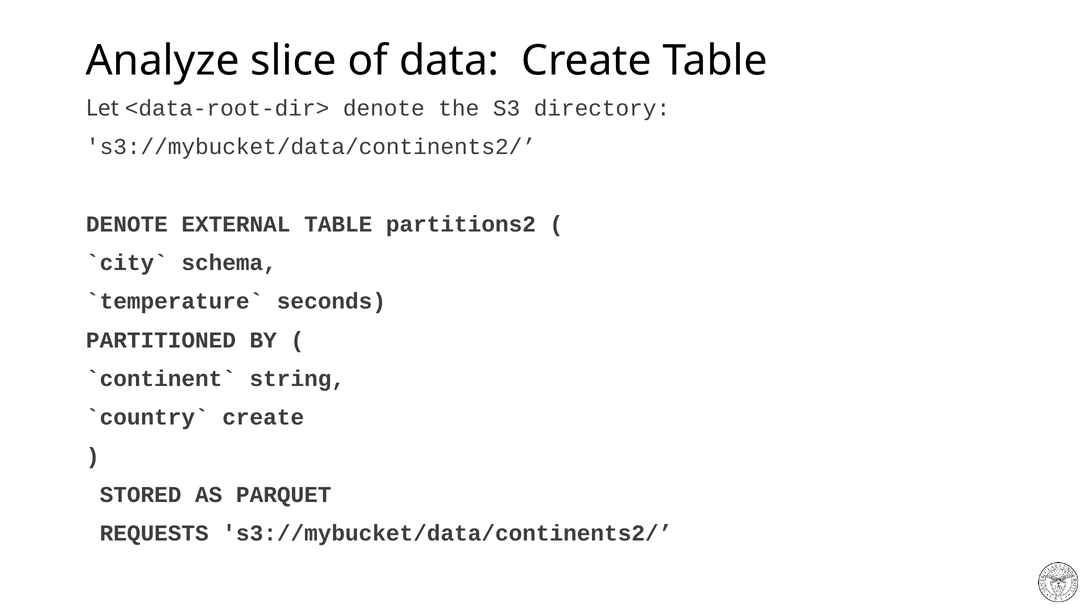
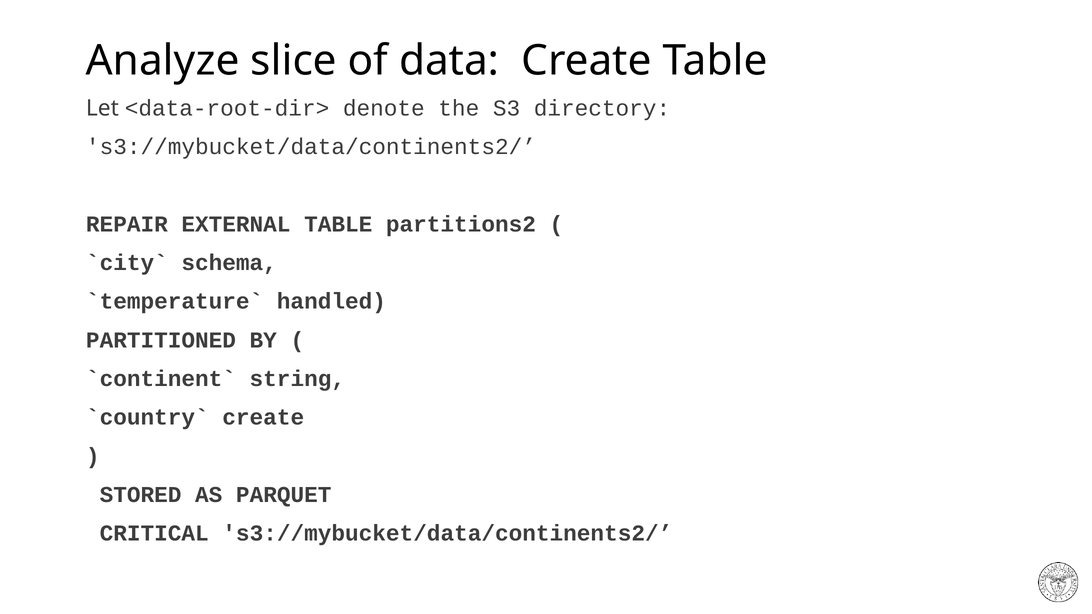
DENOTE at (127, 224): DENOTE -> REPAIR
seconds: seconds -> handled
REQUESTS: REQUESTS -> CRITICAL
